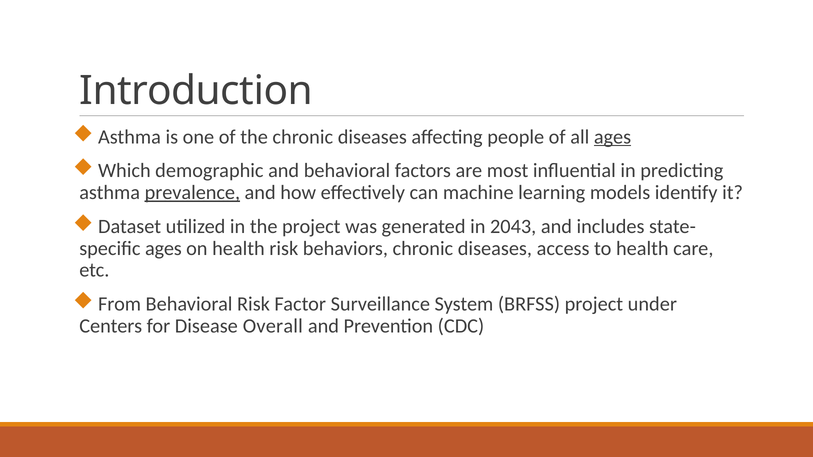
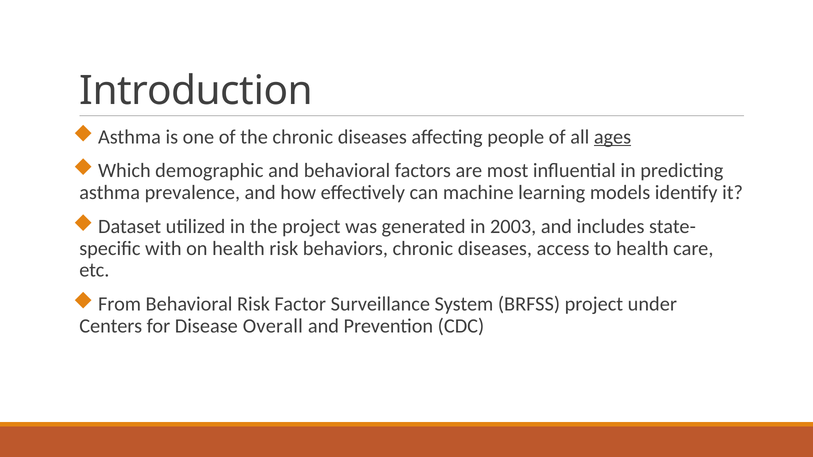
prevalence underline: present -> none
2043: 2043 -> 2003
ages at (163, 248): ages -> with
